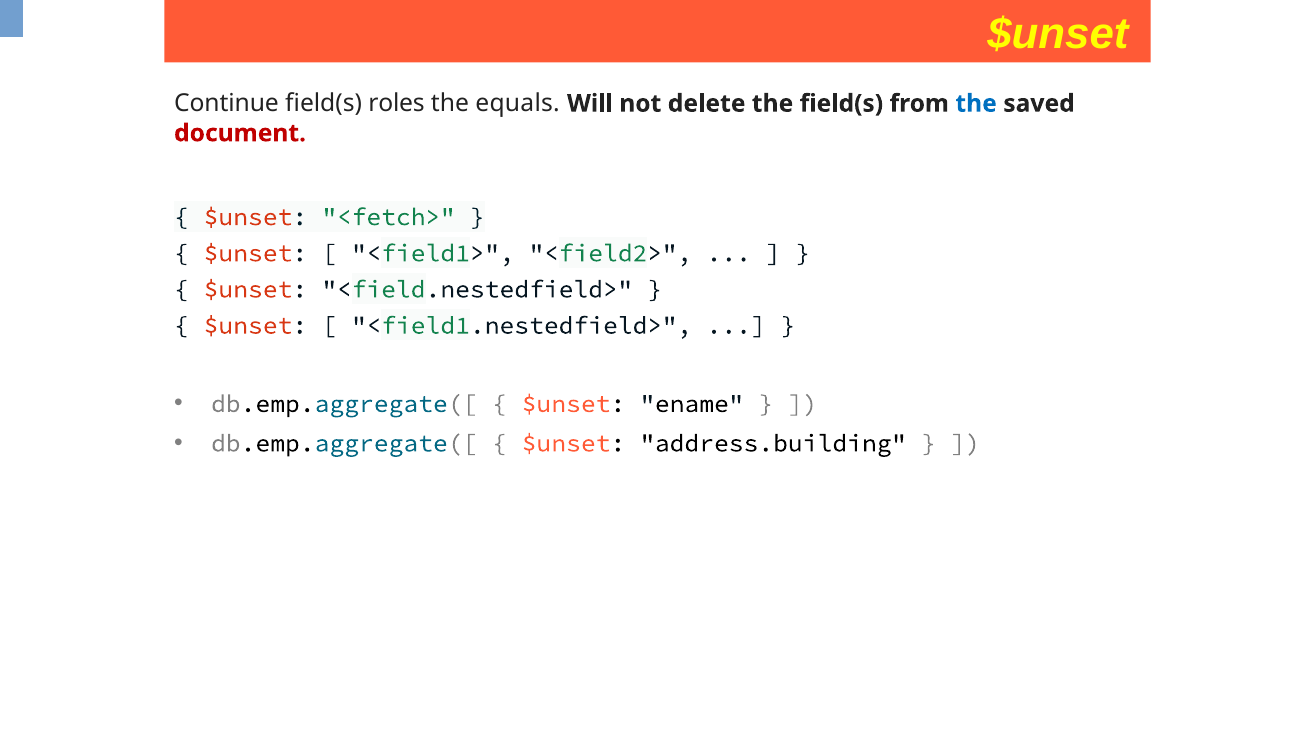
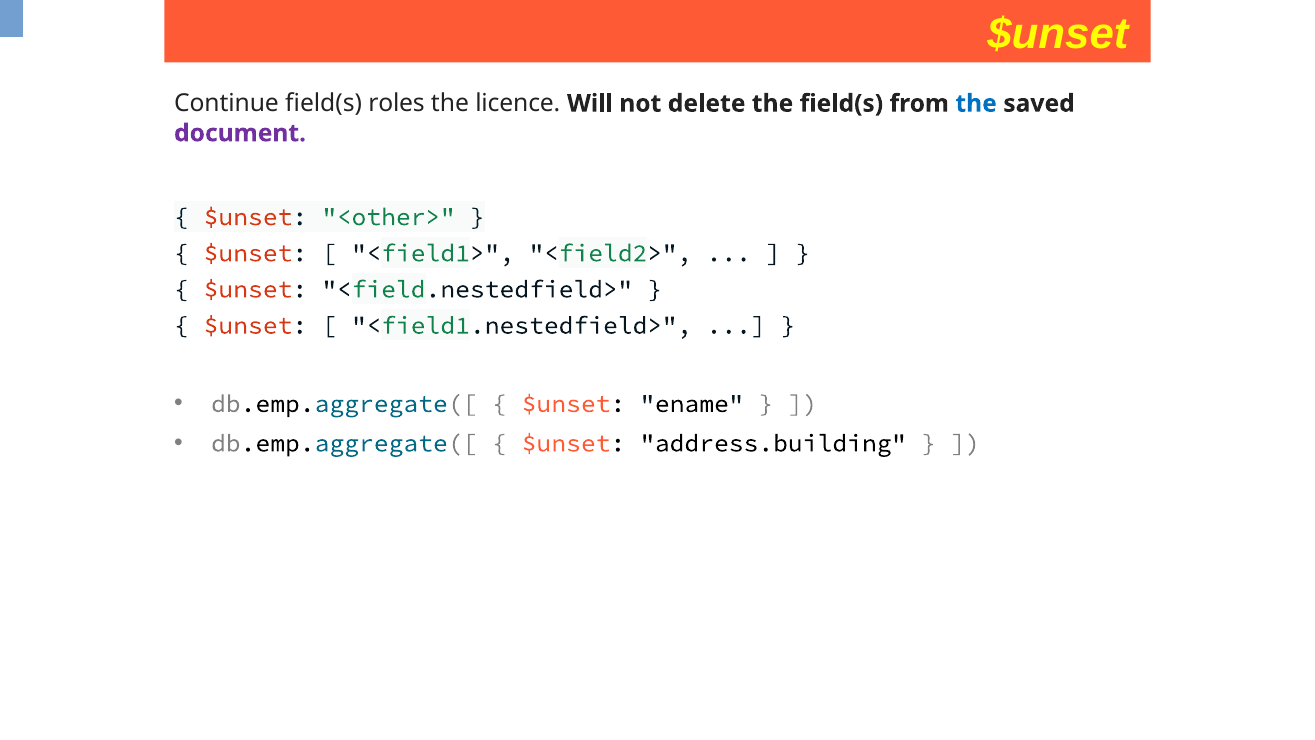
equals: equals -> licence
document colour: red -> purple
<fetch>: <fetch> -> <other>
